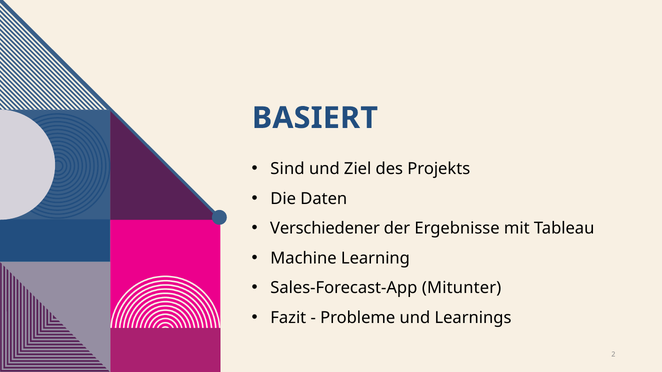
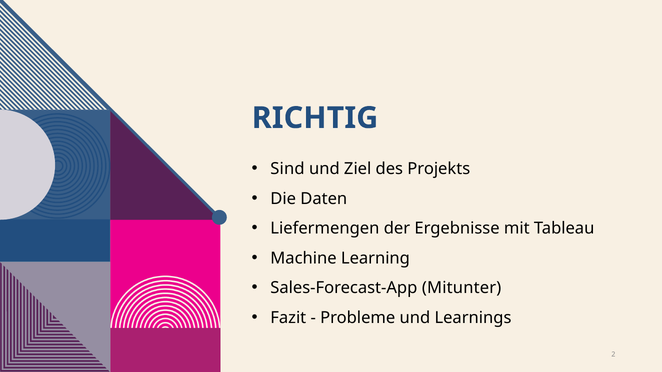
BASIERT: BASIERT -> RICHTIG
Verschiedener: Verschiedener -> Liefermengen
